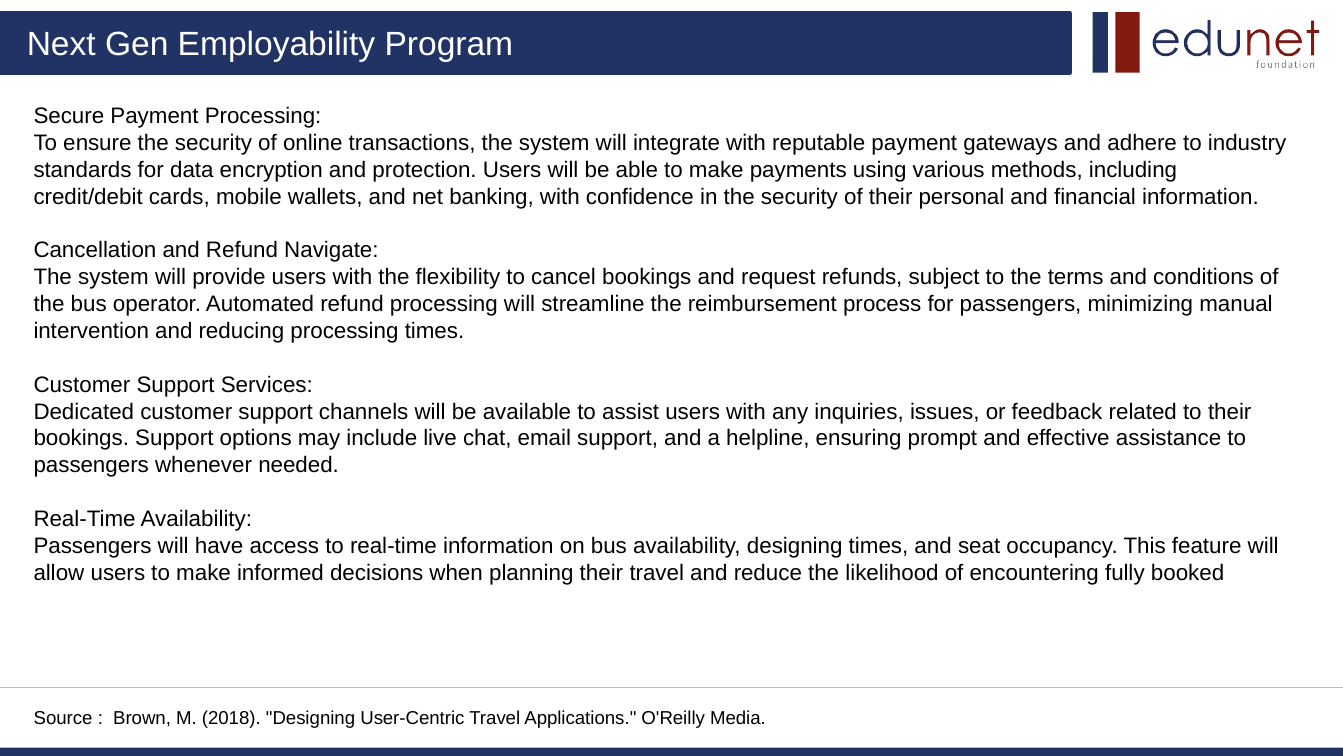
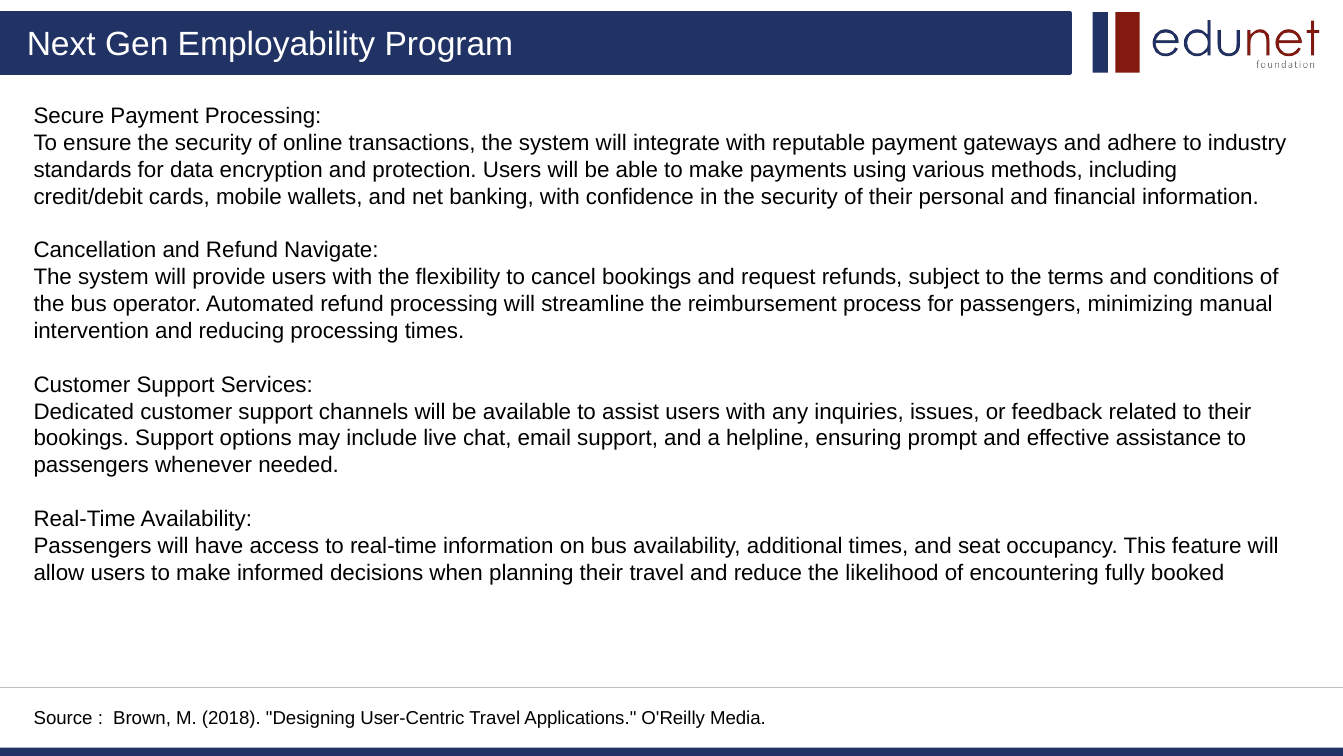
availability designing: designing -> additional
